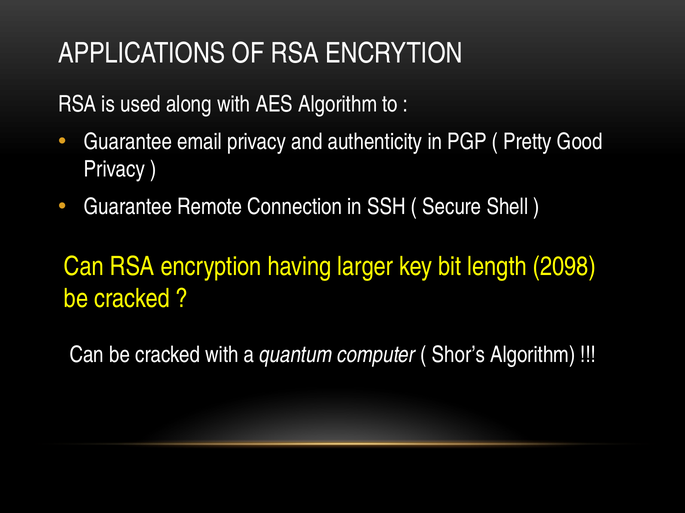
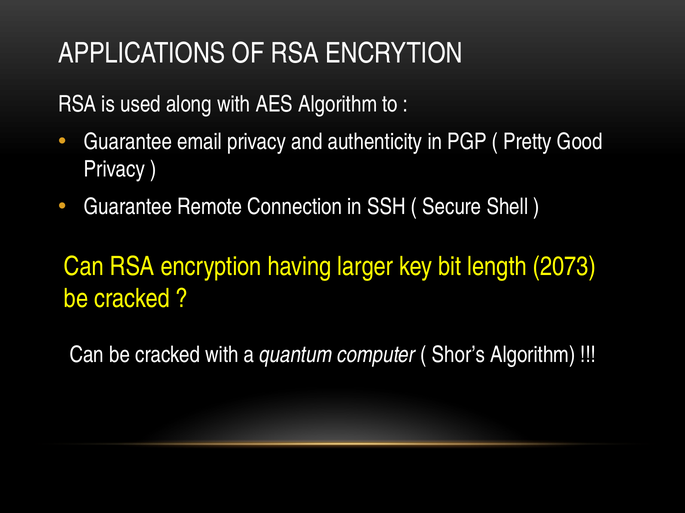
2098: 2098 -> 2073
